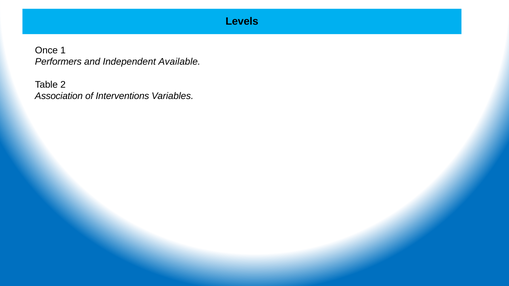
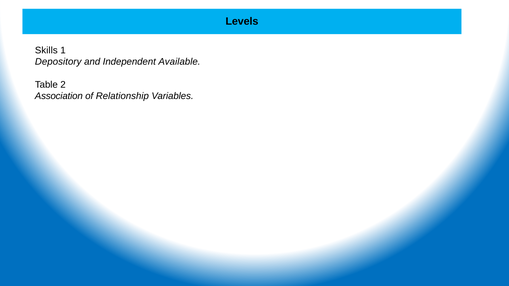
Once: Once -> Skills
Performers: Performers -> Depository
Interventions: Interventions -> Relationship
